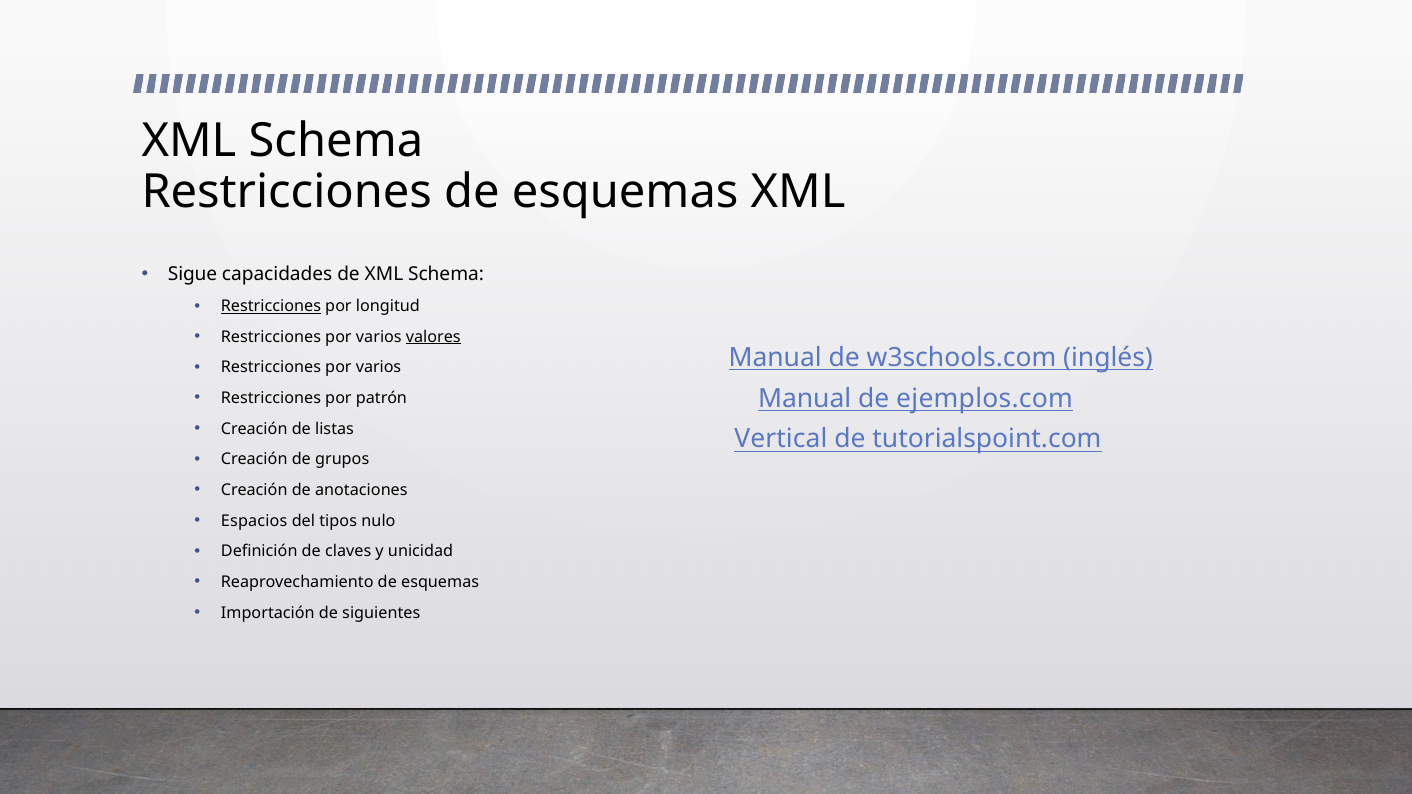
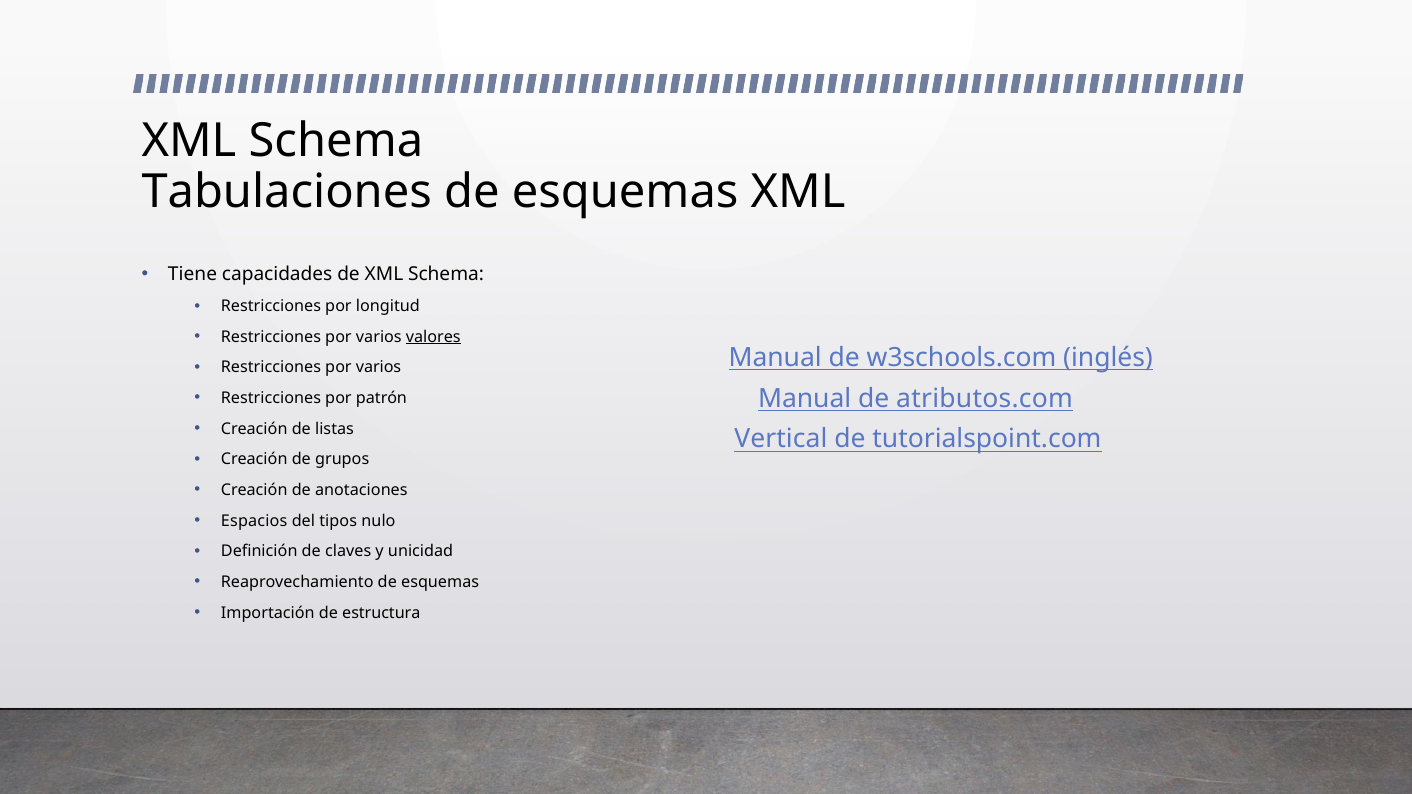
Restricciones at (287, 192): Restricciones -> Tabulaciones
Sigue: Sigue -> Tiene
Restricciones at (271, 306) underline: present -> none
ejemplos.com: ejemplos.com -> atributos.com
siguientes: siguientes -> estructura
